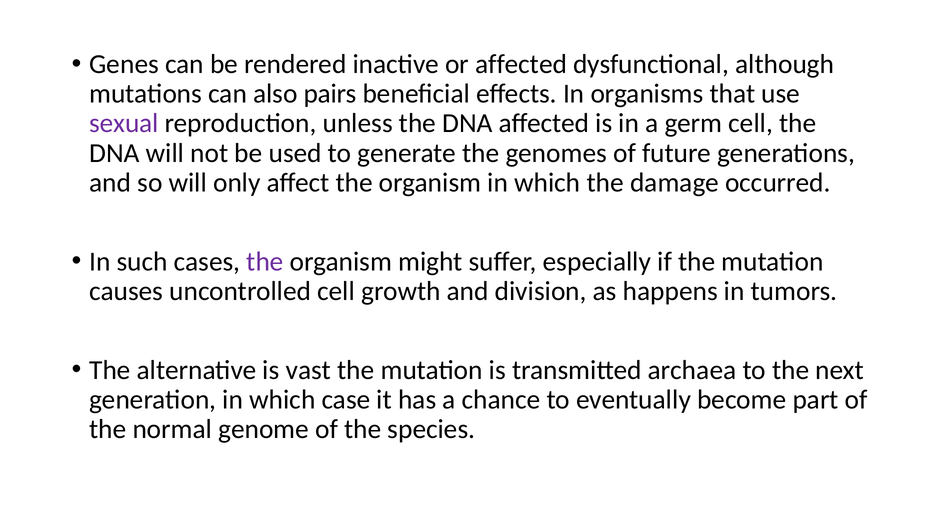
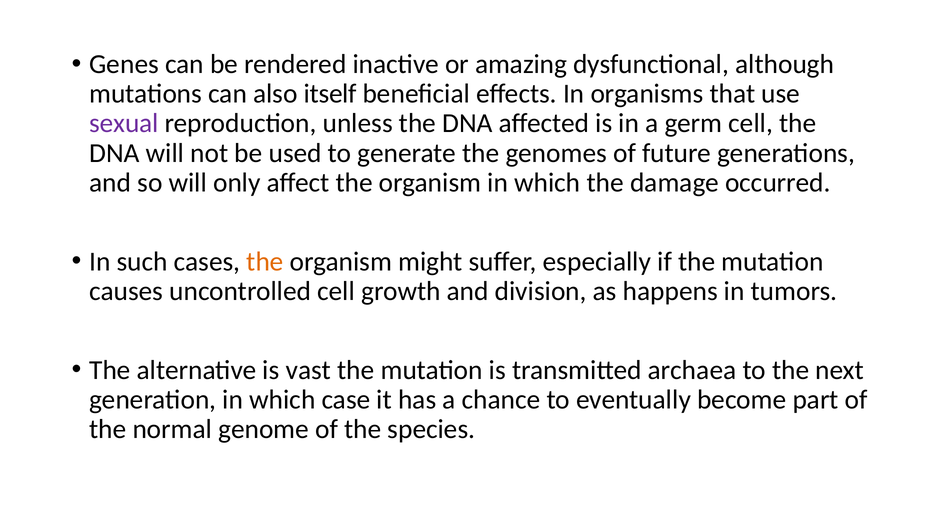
or affected: affected -> amazing
pairs: pairs -> itself
the at (265, 261) colour: purple -> orange
